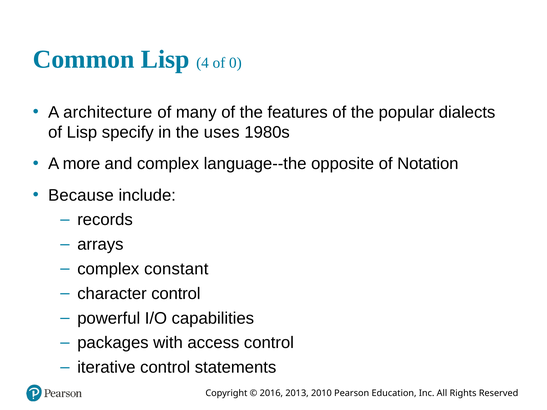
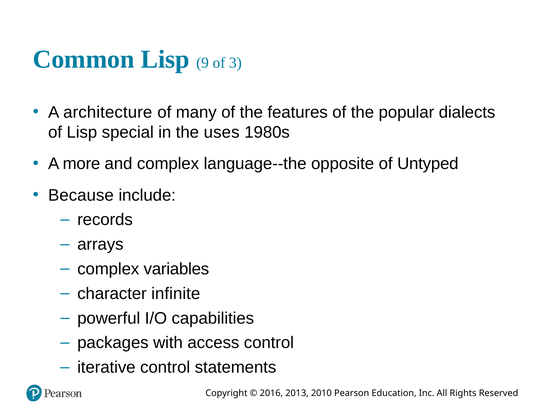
4: 4 -> 9
0: 0 -> 3
specify: specify -> special
Notation: Notation -> Untyped
constant: constant -> variables
character control: control -> infinite
